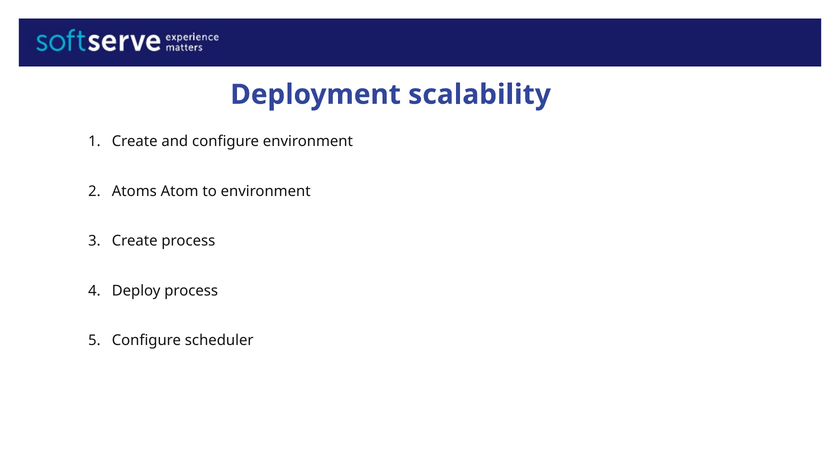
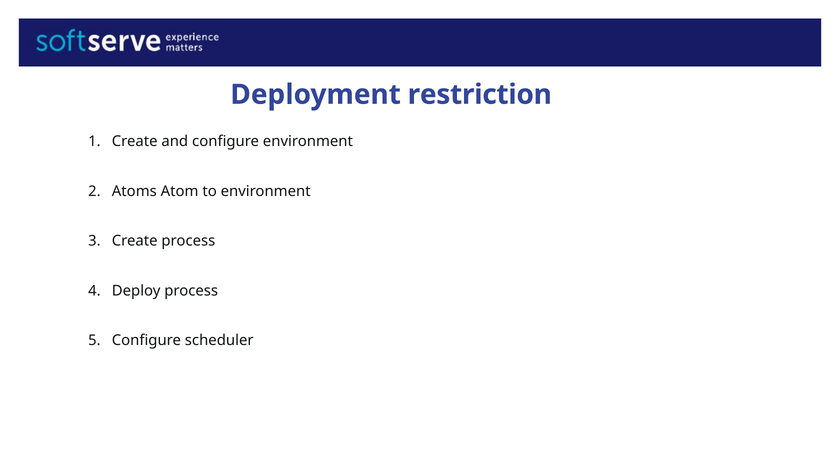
scalability: scalability -> restriction
